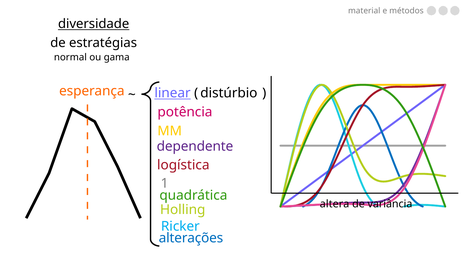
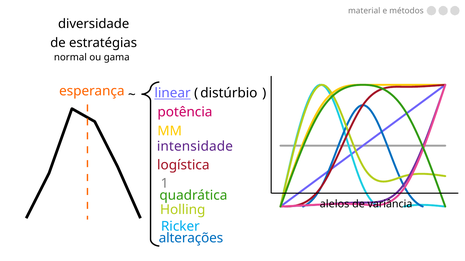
diversidade underline: present -> none
dependente: dependente -> intensidade
altera: altera -> alelos
